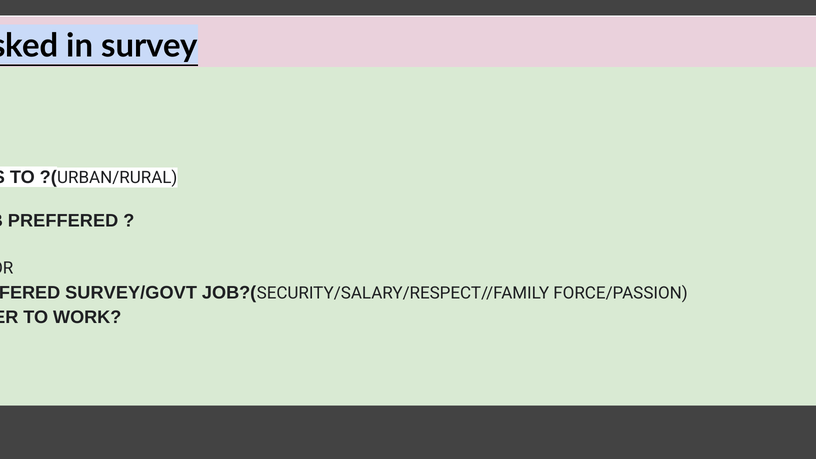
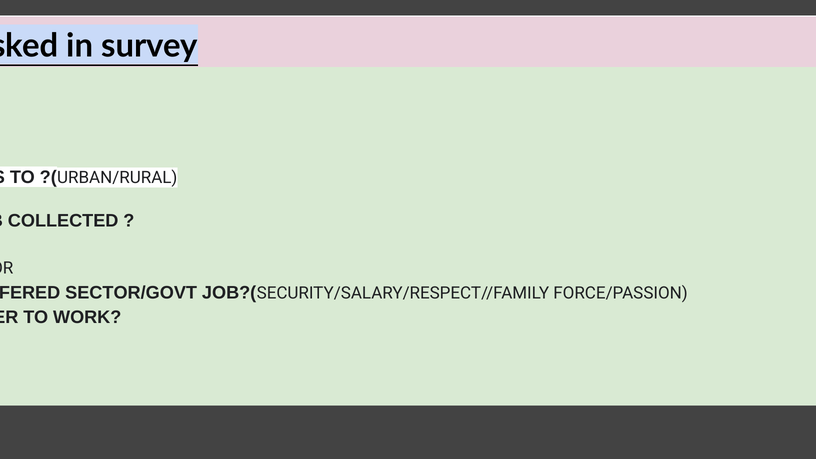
PREFFERED at (63, 221): PREFFERED -> COLLECTED
SURVEY/GOVT: SURVEY/GOVT -> SECTOR/GOVT
